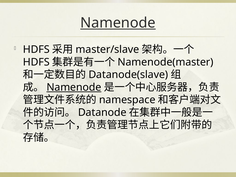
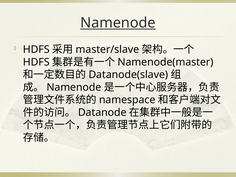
Namenode at (74, 87) underline: present -> none
